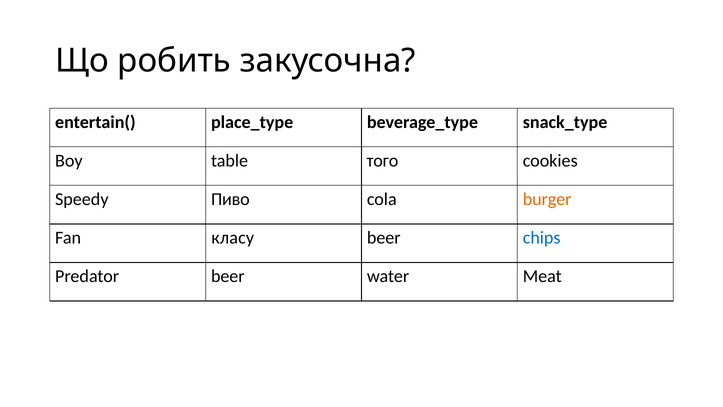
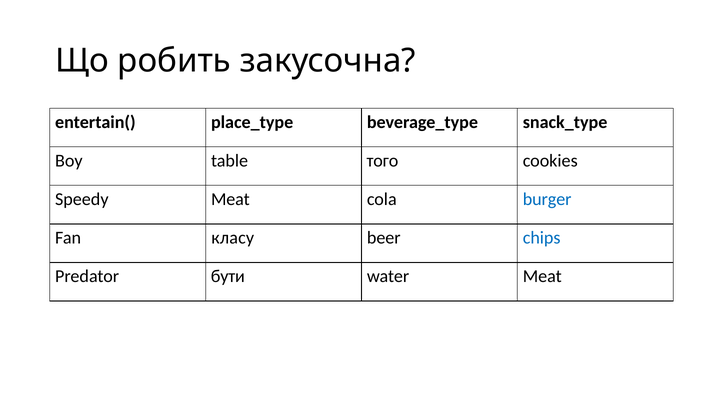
Speedy Пиво: Пиво -> Meat
burger colour: orange -> blue
Predator beer: beer -> бути
